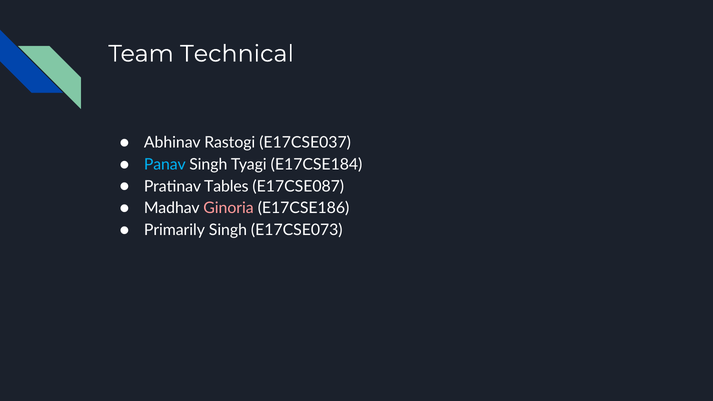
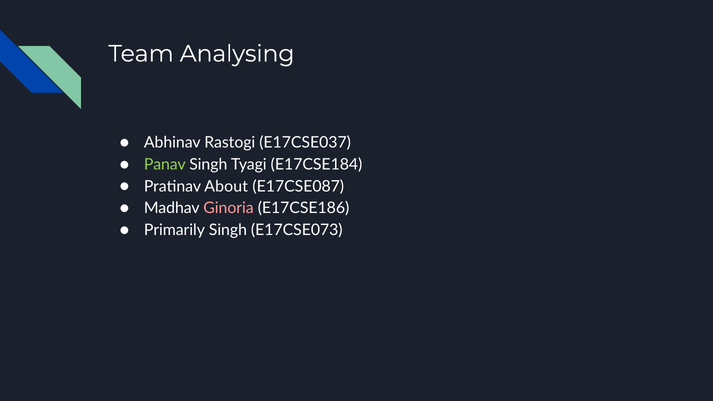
Technical: Technical -> Analysing
Panav colour: light blue -> light green
Tables: Tables -> About
